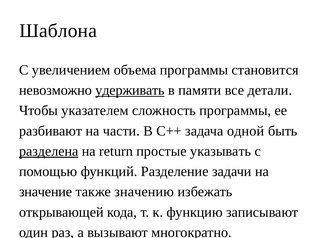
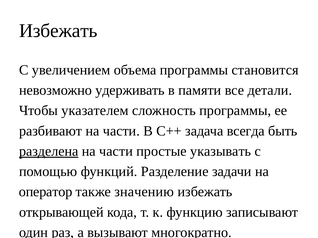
Шаблона at (58, 31): Шаблона -> Избежать
удерживать underline: present -> none
одной: одной -> всегда
return at (116, 152): return -> части
значение: значение -> оператор
